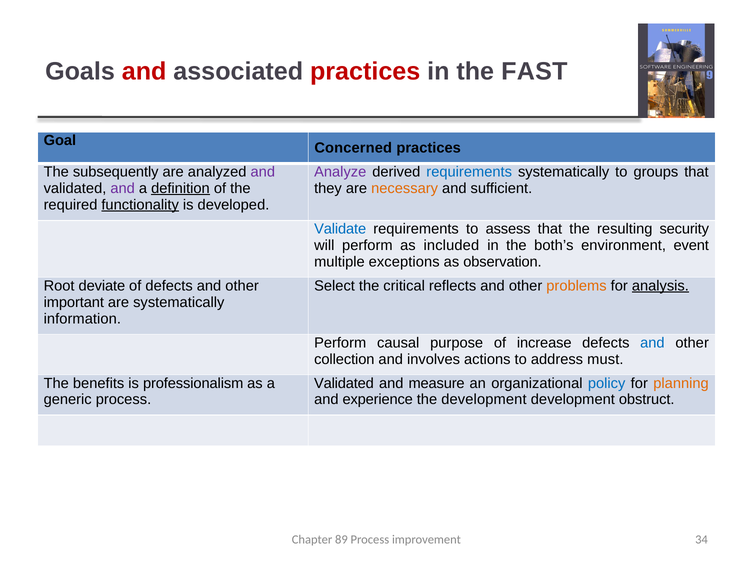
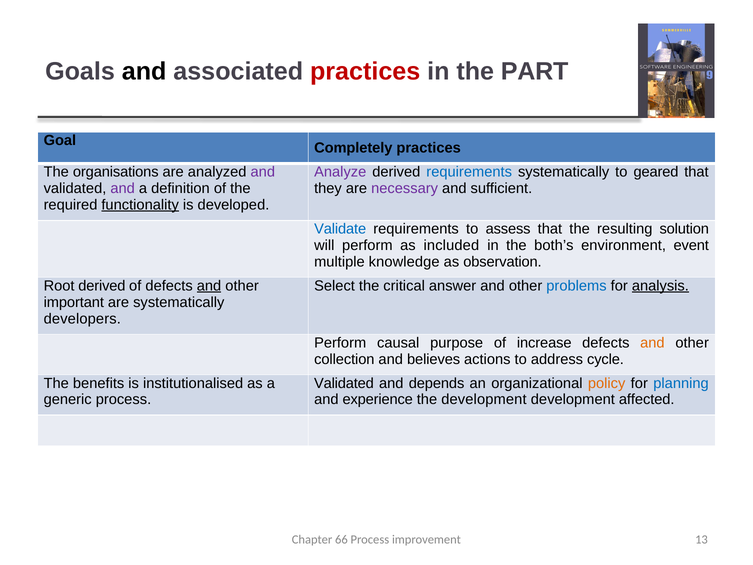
and at (144, 71) colour: red -> black
FAST: FAST -> PART
Concerned: Concerned -> Completely
subsequently: subsequently -> organisations
groups: groups -> geared
definition underline: present -> none
necessary colour: orange -> purple
security: security -> solution
exceptions: exceptions -> knowledge
Root deviate: deviate -> derived
and at (209, 286) underline: none -> present
reflects: reflects -> answer
problems colour: orange -> blue
information: information -> developers
and at (652, 343) colour: blue -> orange
involves: involves -> believes
must: must -> cycle
professionalism: professionalism -> institutionalised
measure: measure -> depends
policy colour: blue -> orange
planning colour: orange -> blue
obstruct: obstruct -> affected
89: 89 -> 66
34: 34 -> 13
